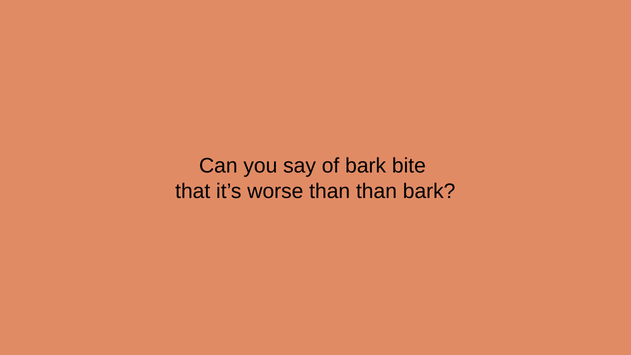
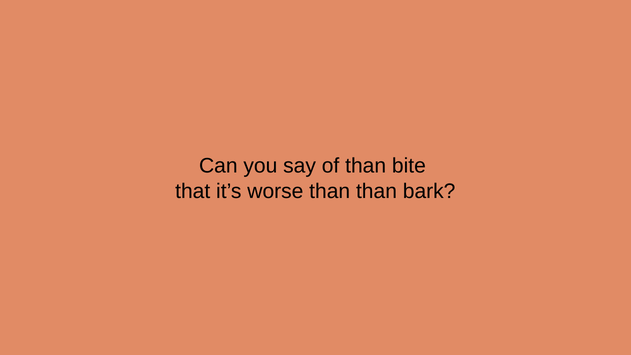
of bark: bark -> than
